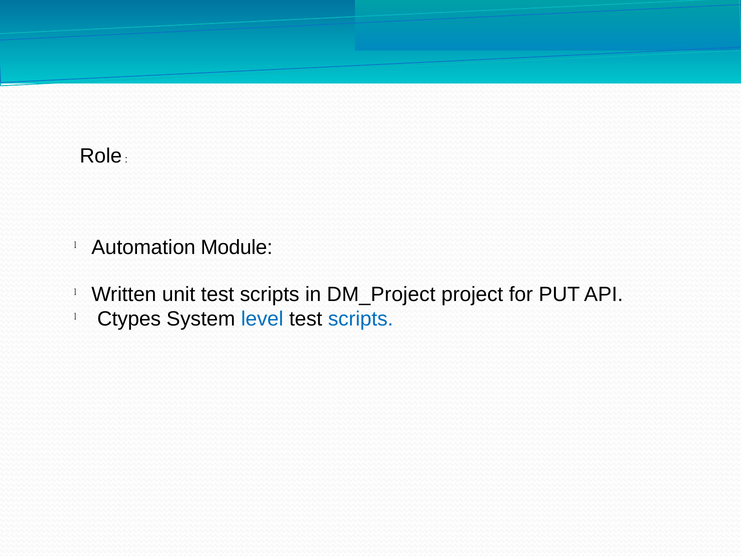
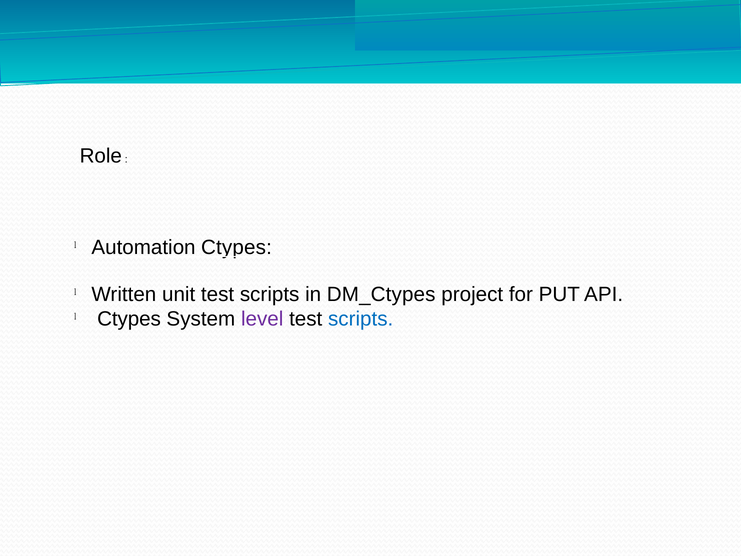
Automation Module: Module -> Ctypes
DM_Project: DM_Project -> DM_Ctypes
level colour: blue -> purple
